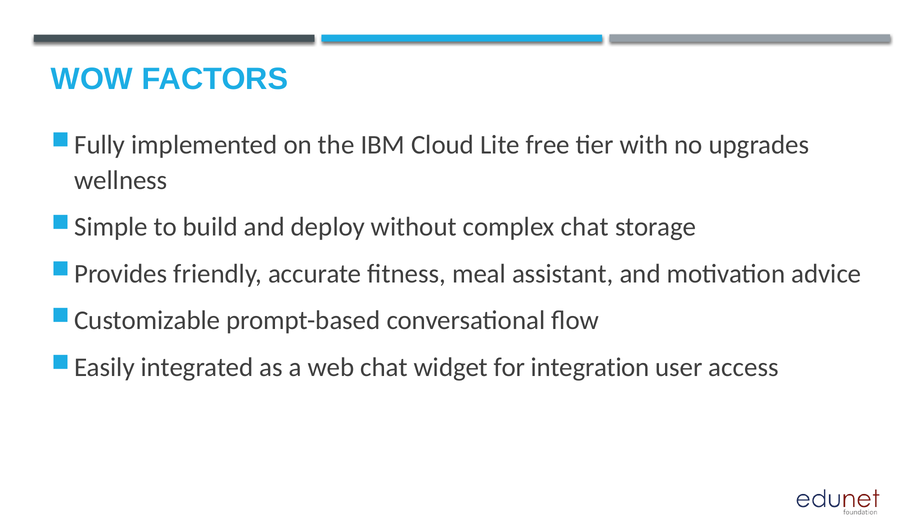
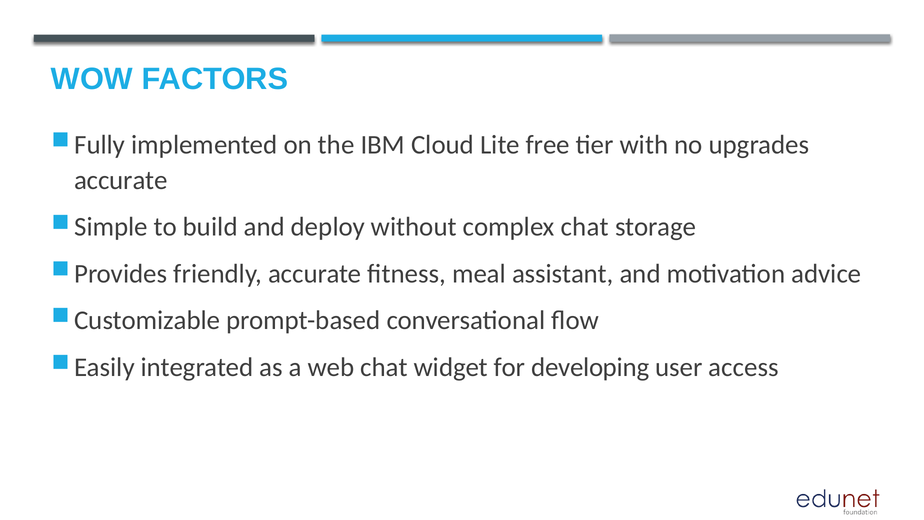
wellness at (121, 180): wellness -> accurate
integration: integration -> developing
